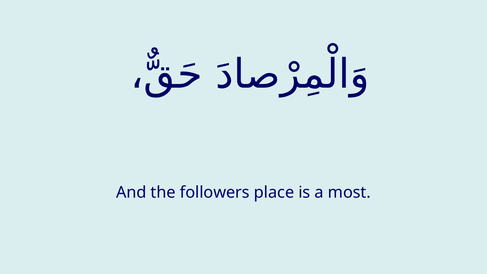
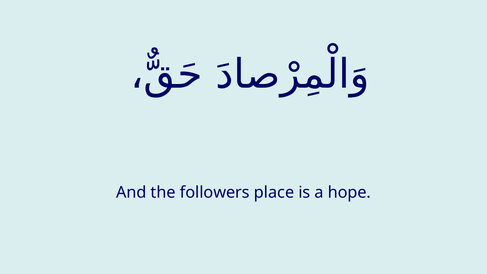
most: most -> hope
